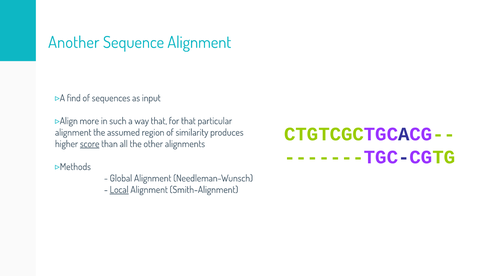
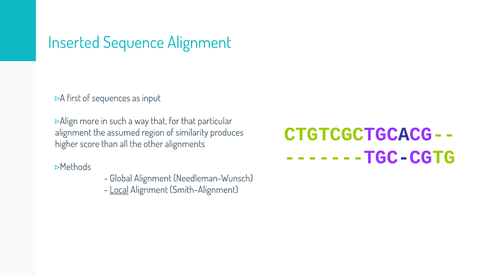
Another: Another -> Inserted
find: find -> first
score underline: present -> none
